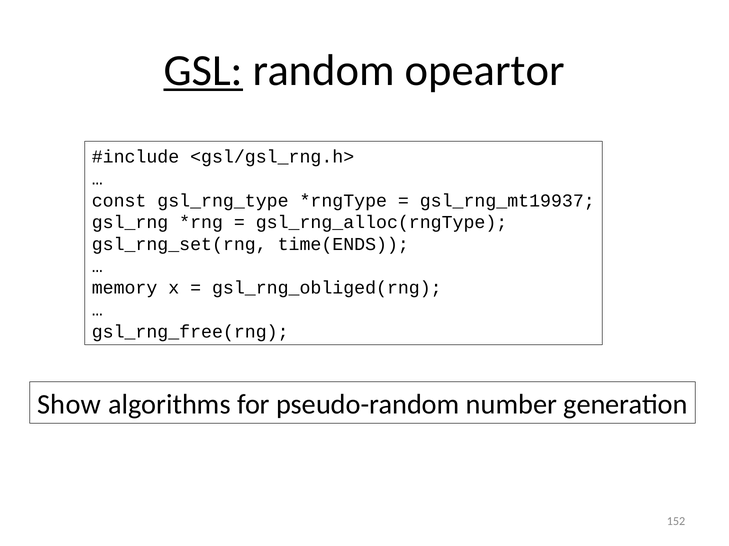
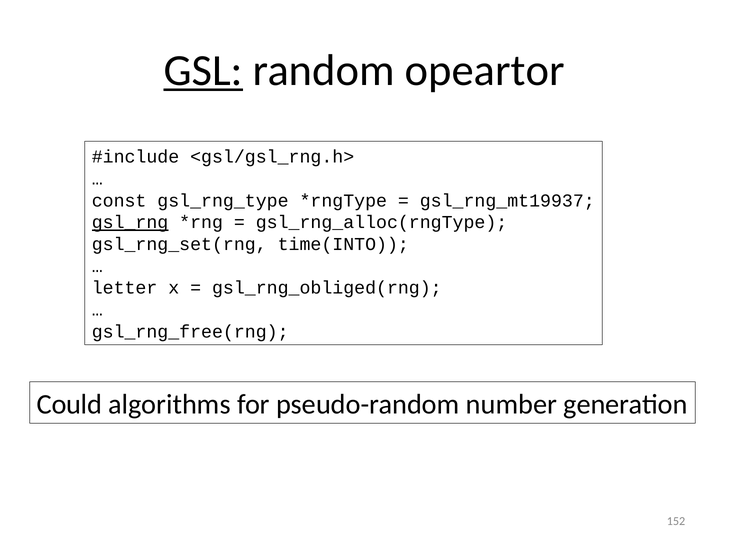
gsl_rng underline: none -> present
time(ENDS: time(ENDS -> time(INTO
memory: memory -> letter
Show: Show -> Could
